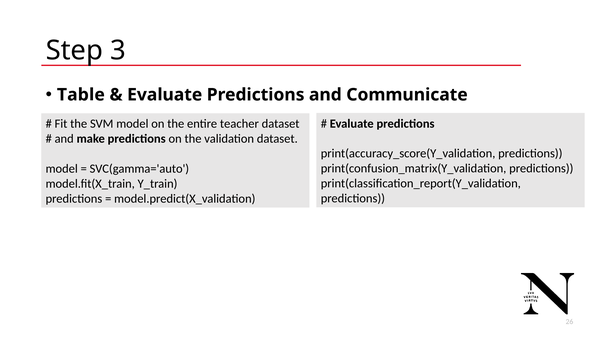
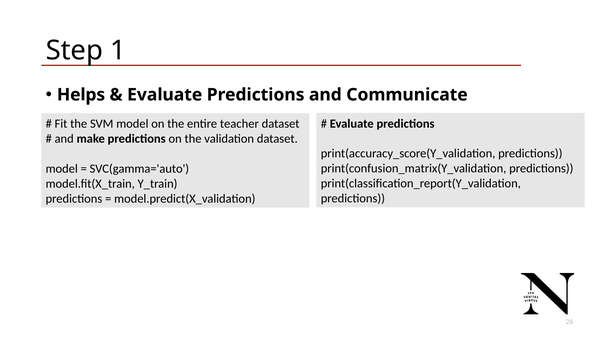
3: 3 -> 1
Table: Table -> Helps
